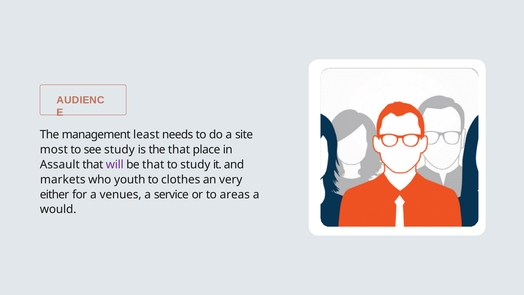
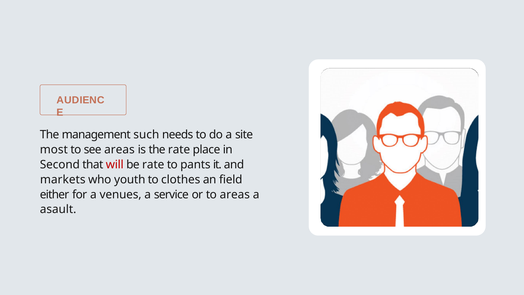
least: least -> such
see study: study -> areas
the that: that -> rate
Assault: Assault -> Second
will colour: purple -> red
be that: that -> rate
to study: study -> pants
very: very -> field
would: would -> asault
